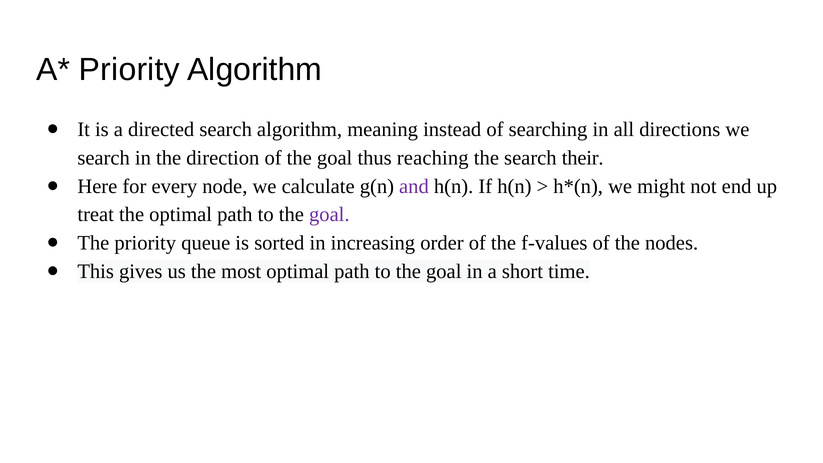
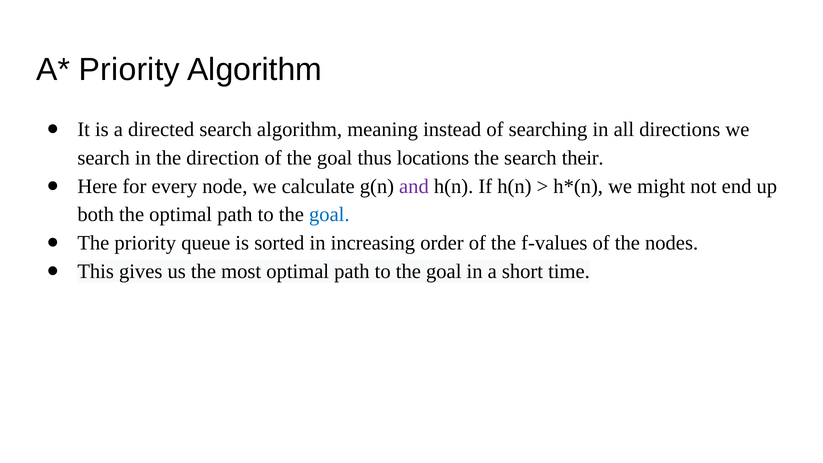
reaching: reaching -> locations
treat: treat -> both
goal at (329, 215) colour: purple -> blue
